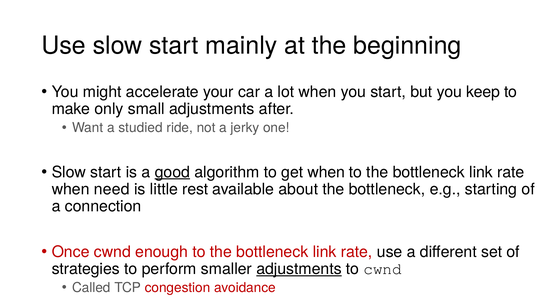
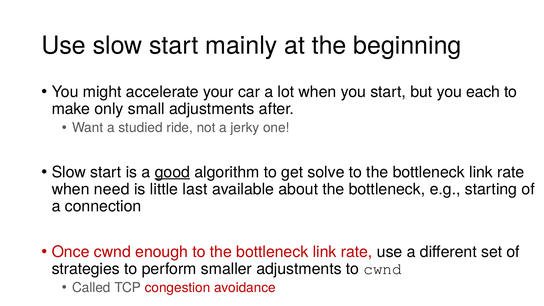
keep: keep -> each
get when: when -> solve
rest: rest -> last
adjustments at (299, 269) underline: present -> none
